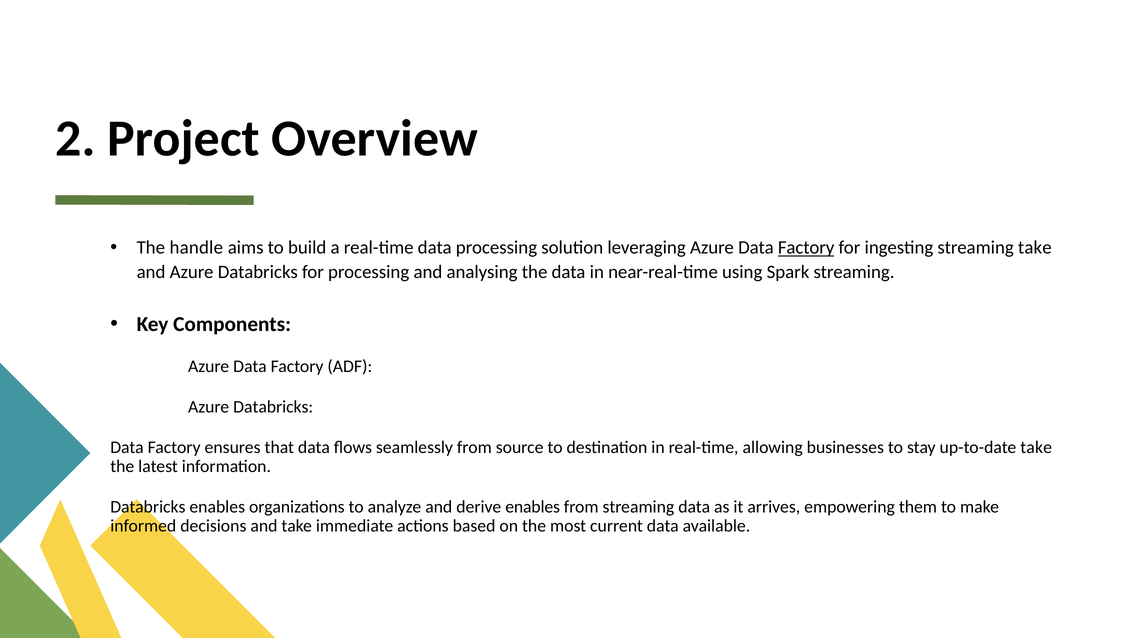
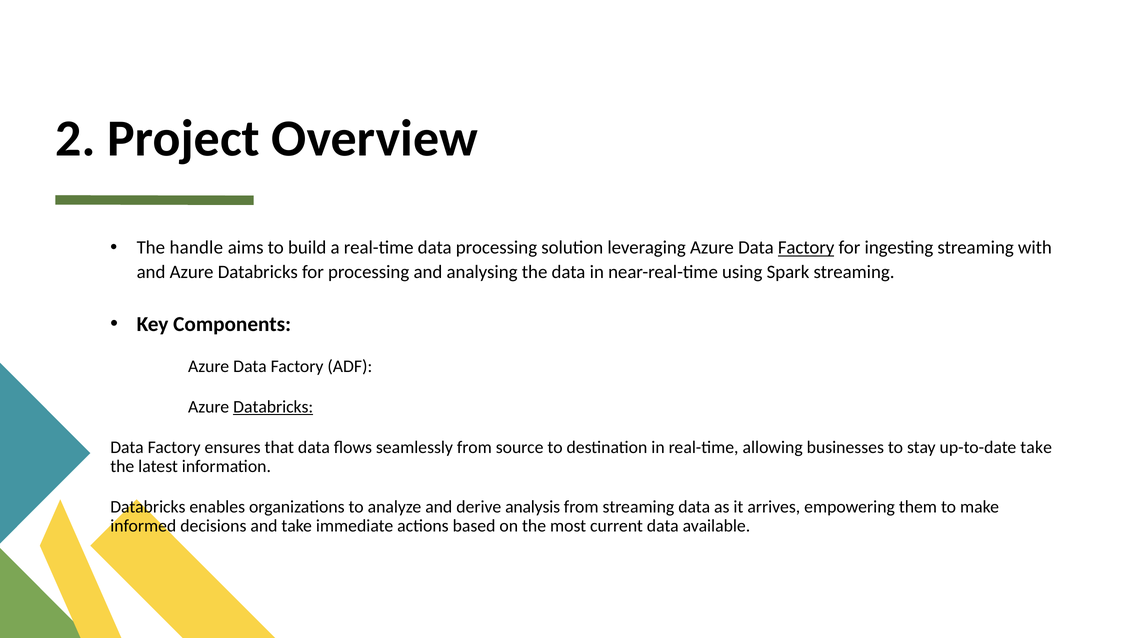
streaming take: take -> with
Databricks at (273, 407) underline: none -> present
derive enables: enables -> analysis
